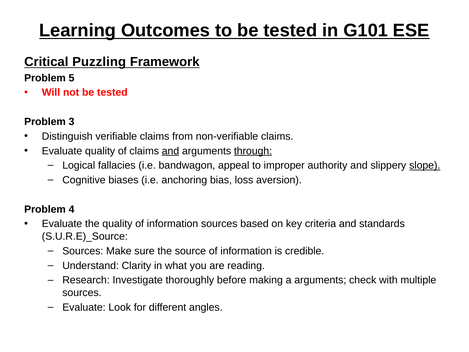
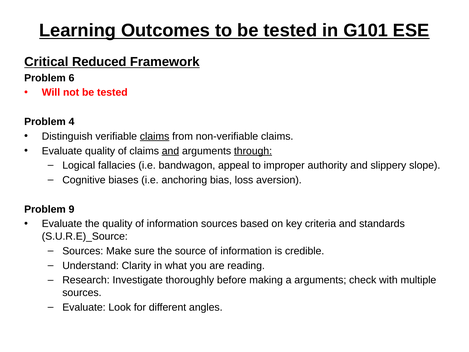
Puzzling: Puzzling -> Reduced
5: 5 -> 6
3: 3 -> 4
claims at (155, 136) underline: none -> present
slope underline: present -> none
4: 4 -> 9
